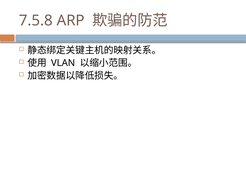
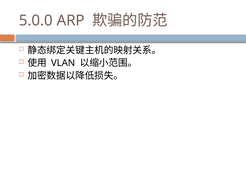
7.5.8: 7.5.8 -> 5.0.0
